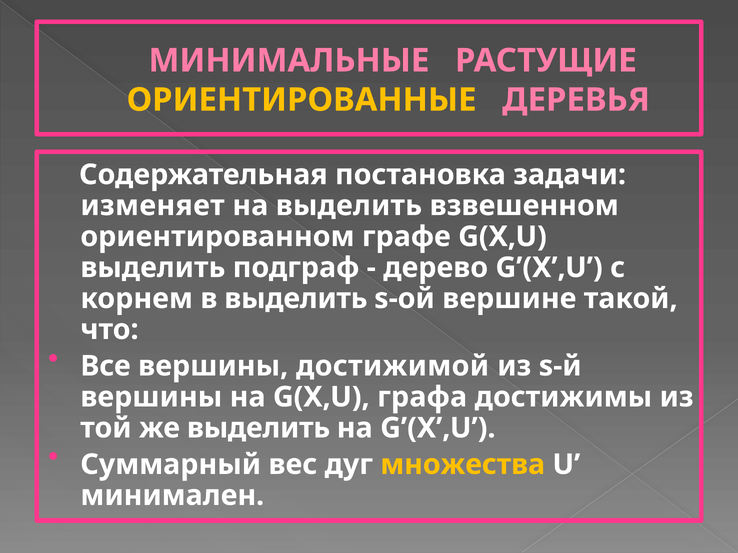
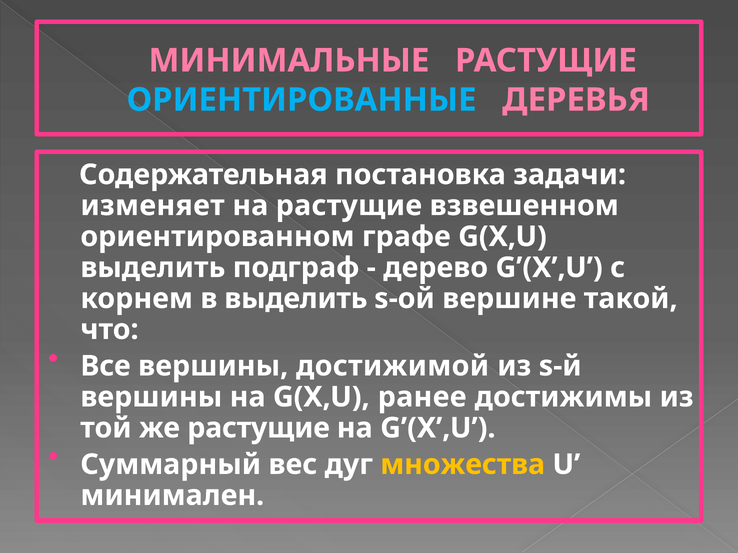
ОРИЕНТИРОВАННЫЕ colour: yellow -> light blue
на выделить: выделить -> растущие
графа: графа -> ранее
же выделить: выделить -> растущие
